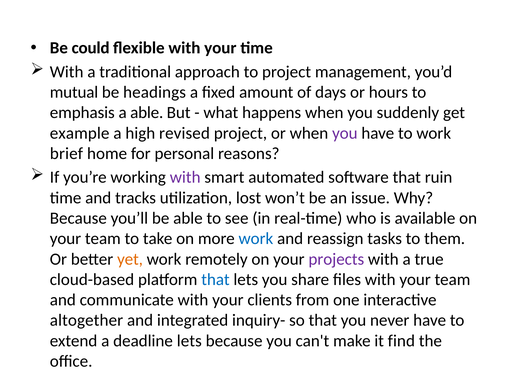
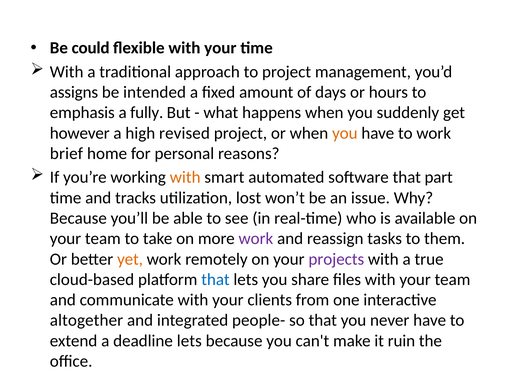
mutual: mutual -> assigns
headings: headings -> intended
a able: able -> fully
example: example -> however
you at (345, 133) colour: purple -> orange
with at (185, 177) colour: purple -> orange
ruin: ruin -> part
work at (256, 239) colour: blue -> purple
inquiry-: inquiry- -> people-
find: find -> ruin
